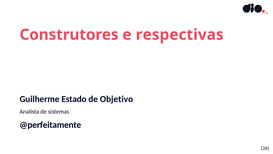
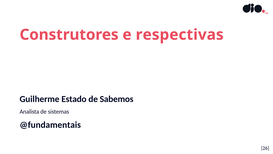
Objetivo: Objetivo -> Sabemos
@perfeitamente: @perfeitamente -> @fundamentais
